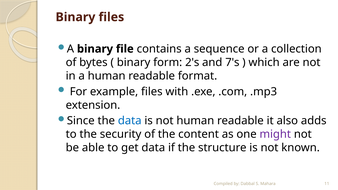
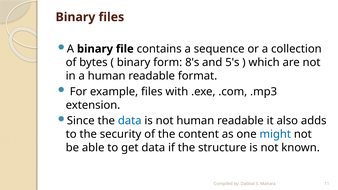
2's: 2's -> 8's
7's: 7's -> 5's
might colour: purple -> blue
